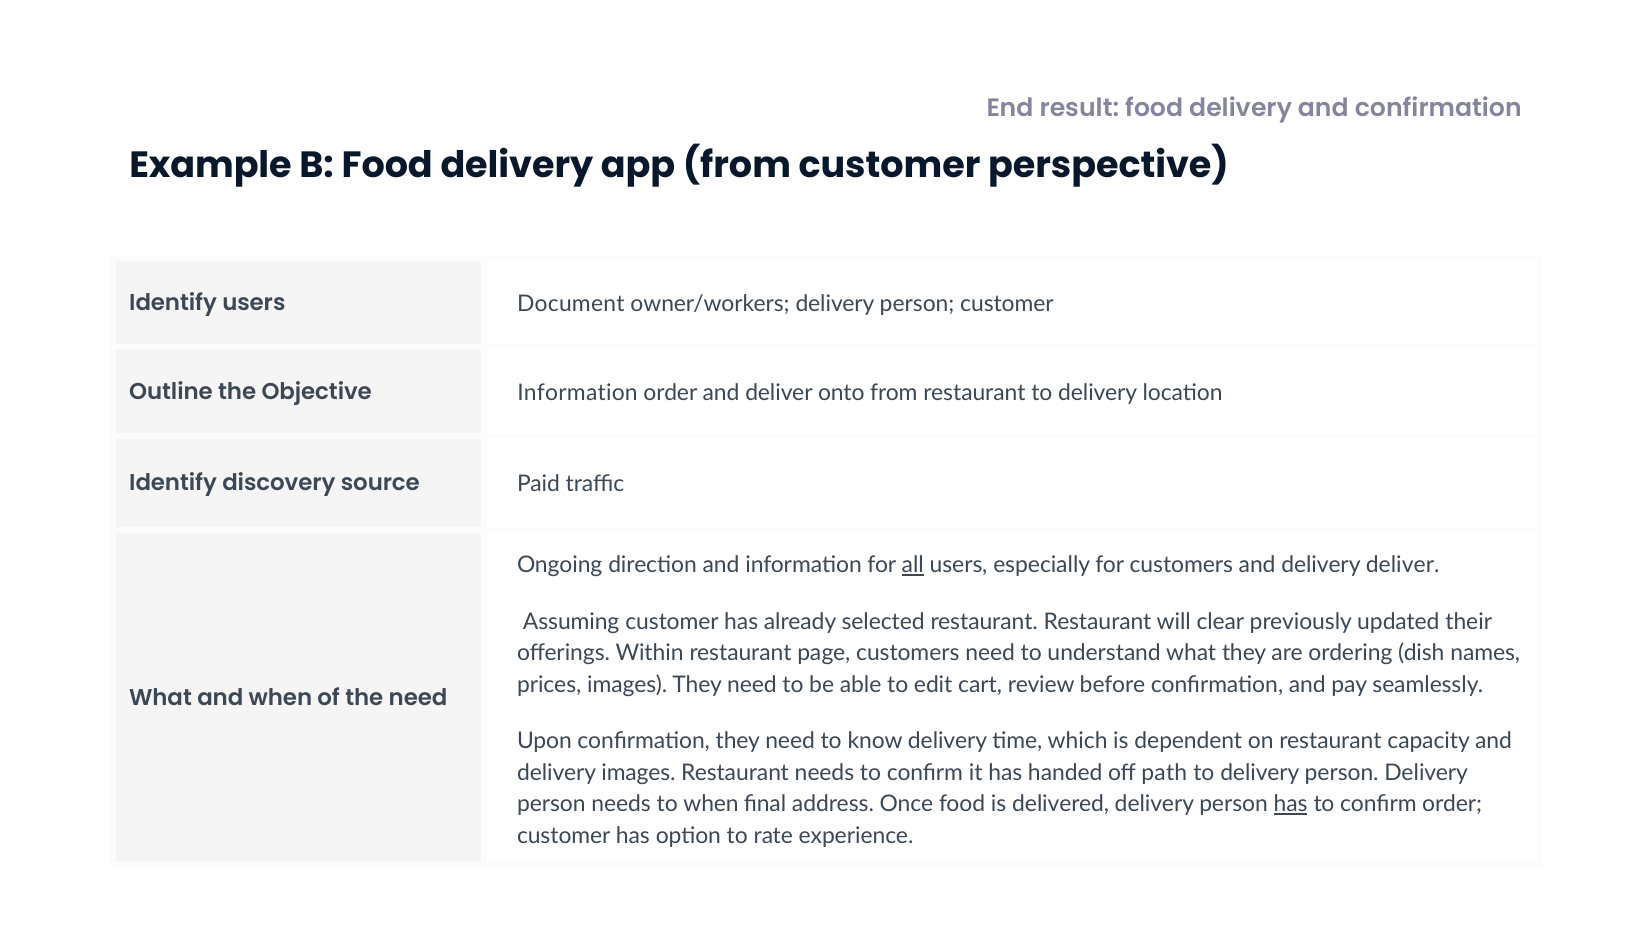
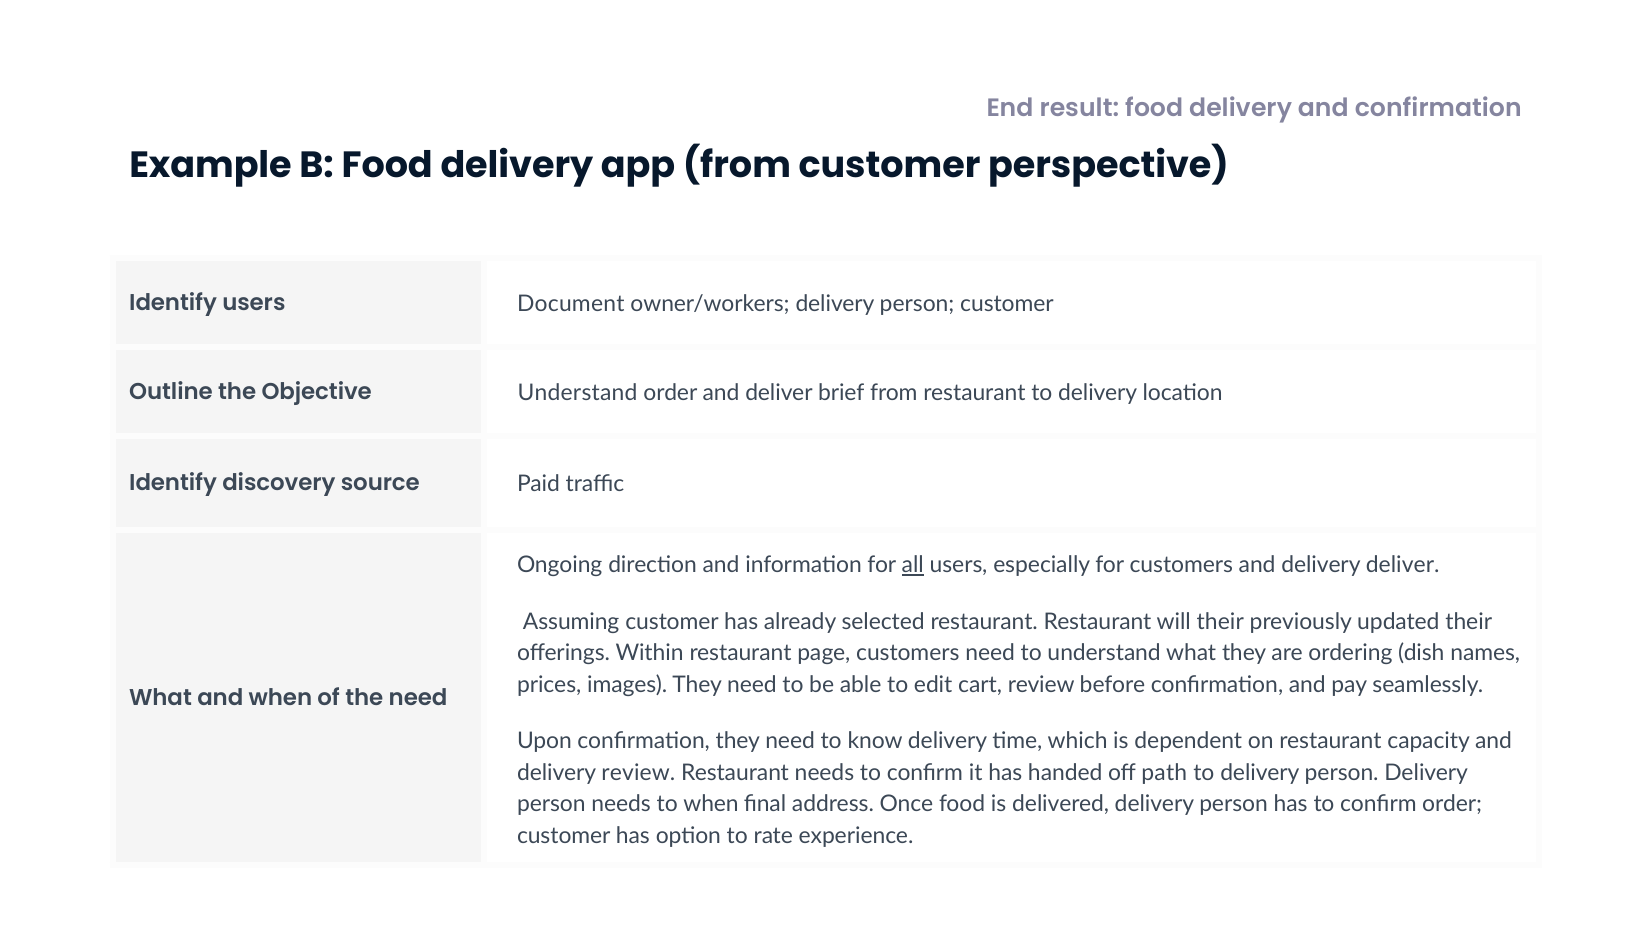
Objective Information: Information -> Understand
onto: onto -> brief
will clear: clear -> their
delivery images: images -> review
has at (1291, 805) underline: present -> none
